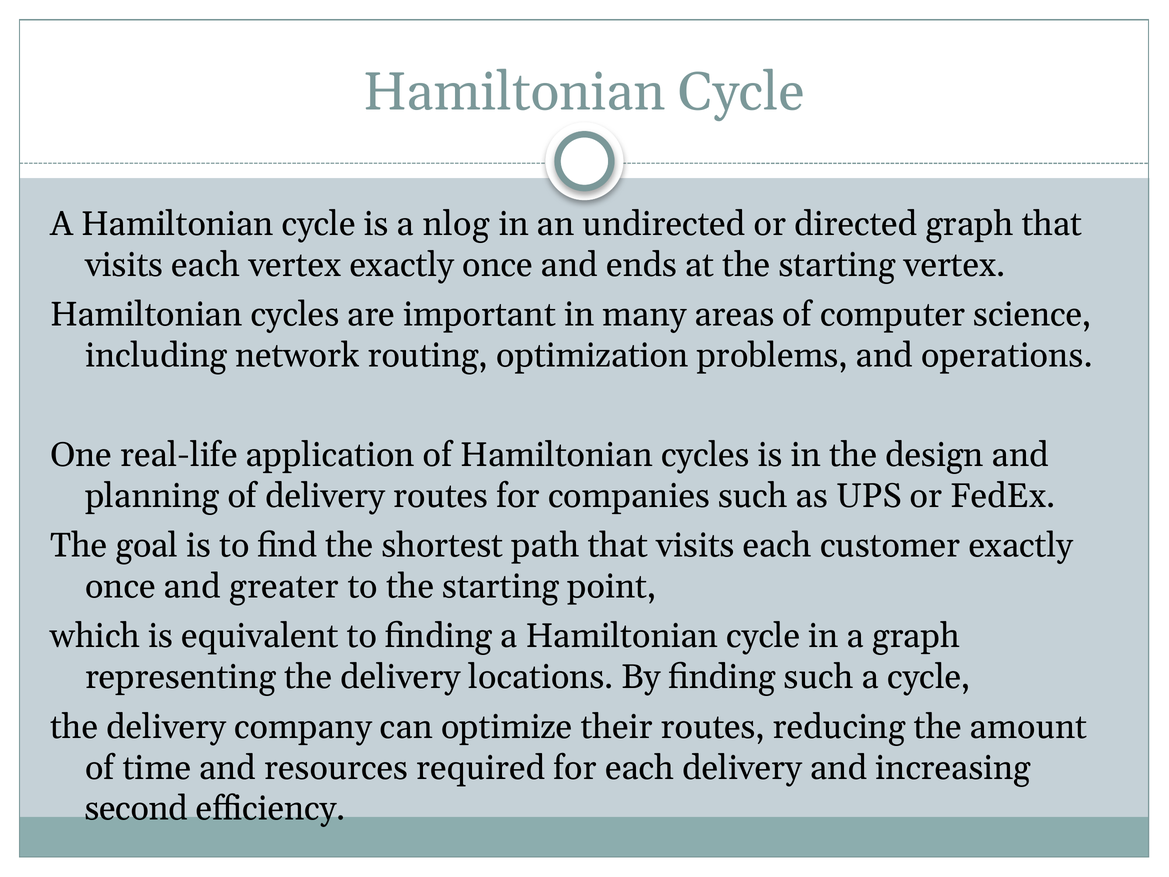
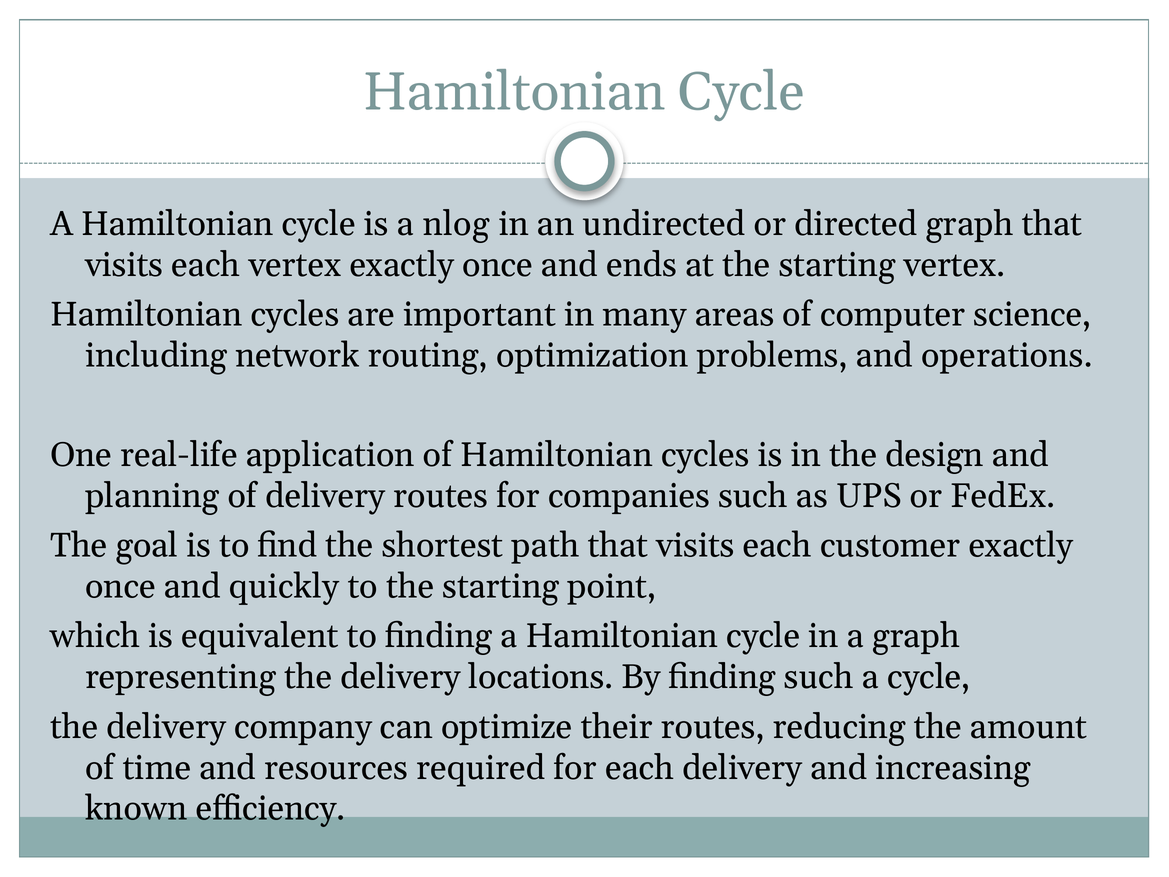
greater: greater -> quickly
second: second -> known
